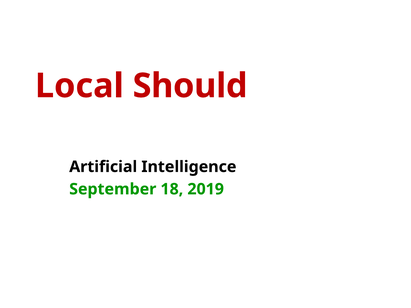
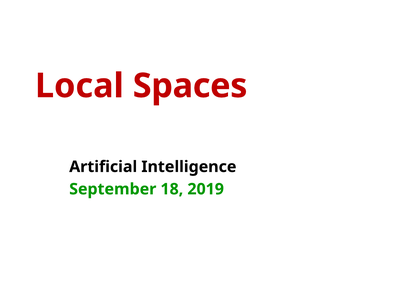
Should: Should -> Spaces
